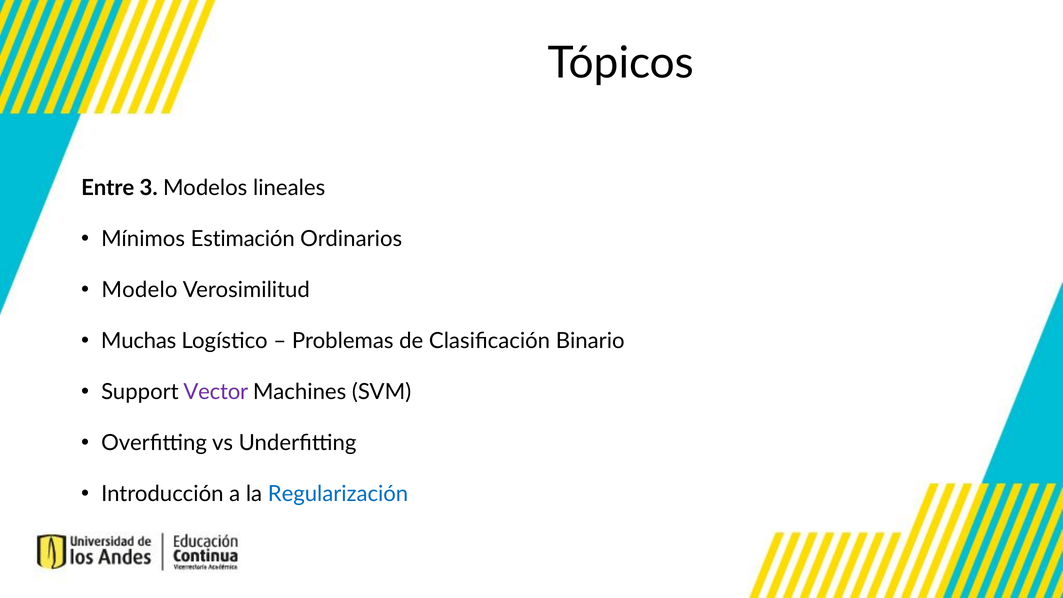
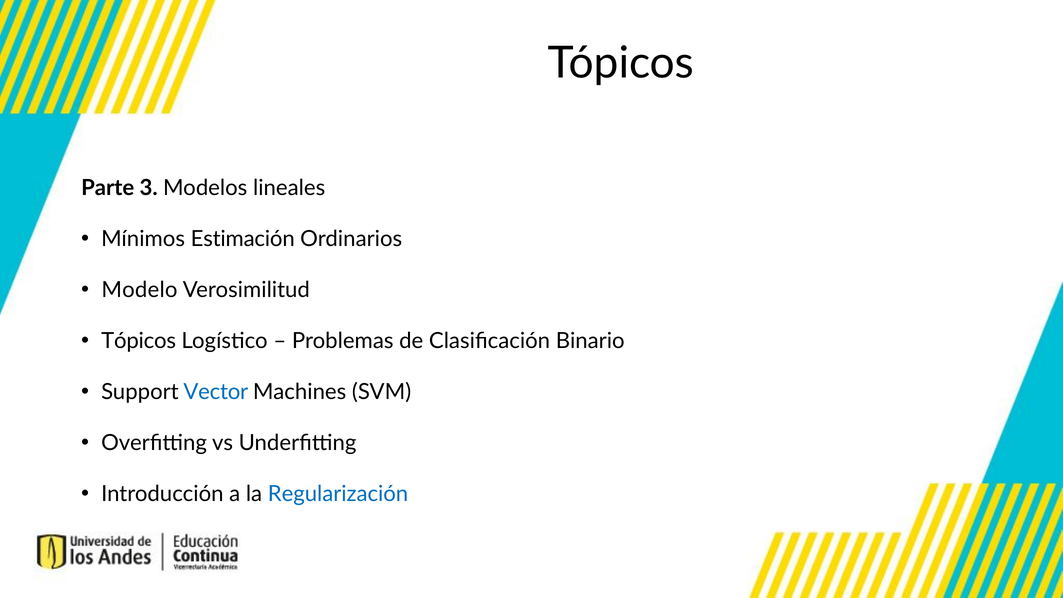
Entre: Entre -> Parte
Muchas at (139, 341): Muchas -> Tópicos
Vector colour: purple -> blue
